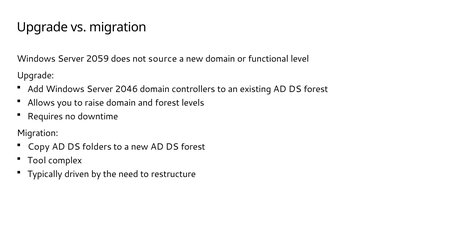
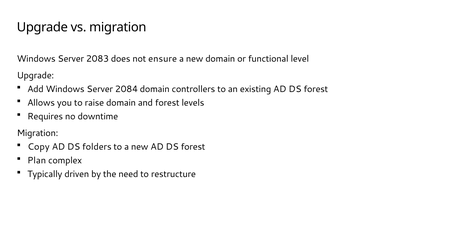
2059: 2059 -> 2083
source: source -> ensure
2046: 2046 -> 2084
Tool: Tool -> Plan
